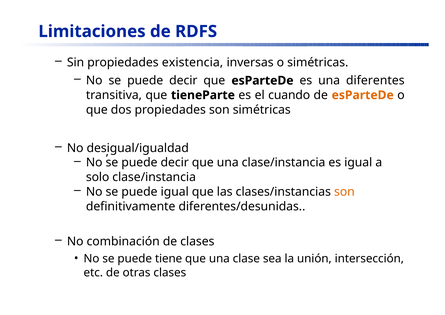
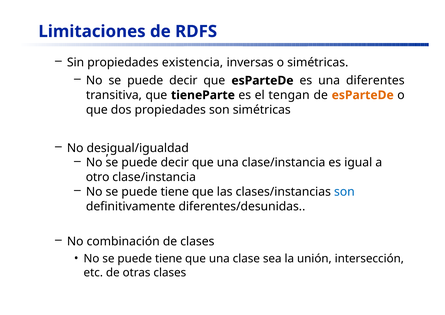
cuando: cuando -> tengan
solo: solo -> otro
igual at (175, 192): igual -> tiene
son at (344, 192) colour: orange -> blue
